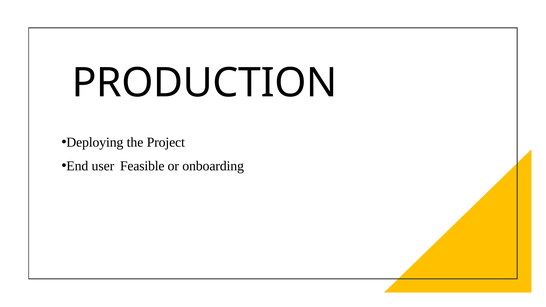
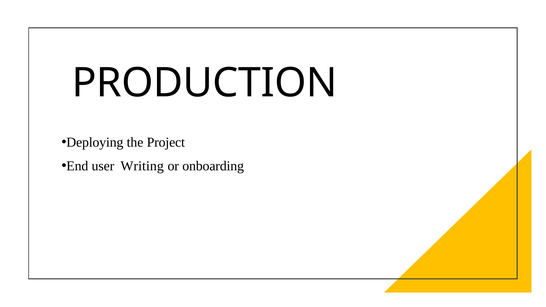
Feasible: Feasible -> Writing
